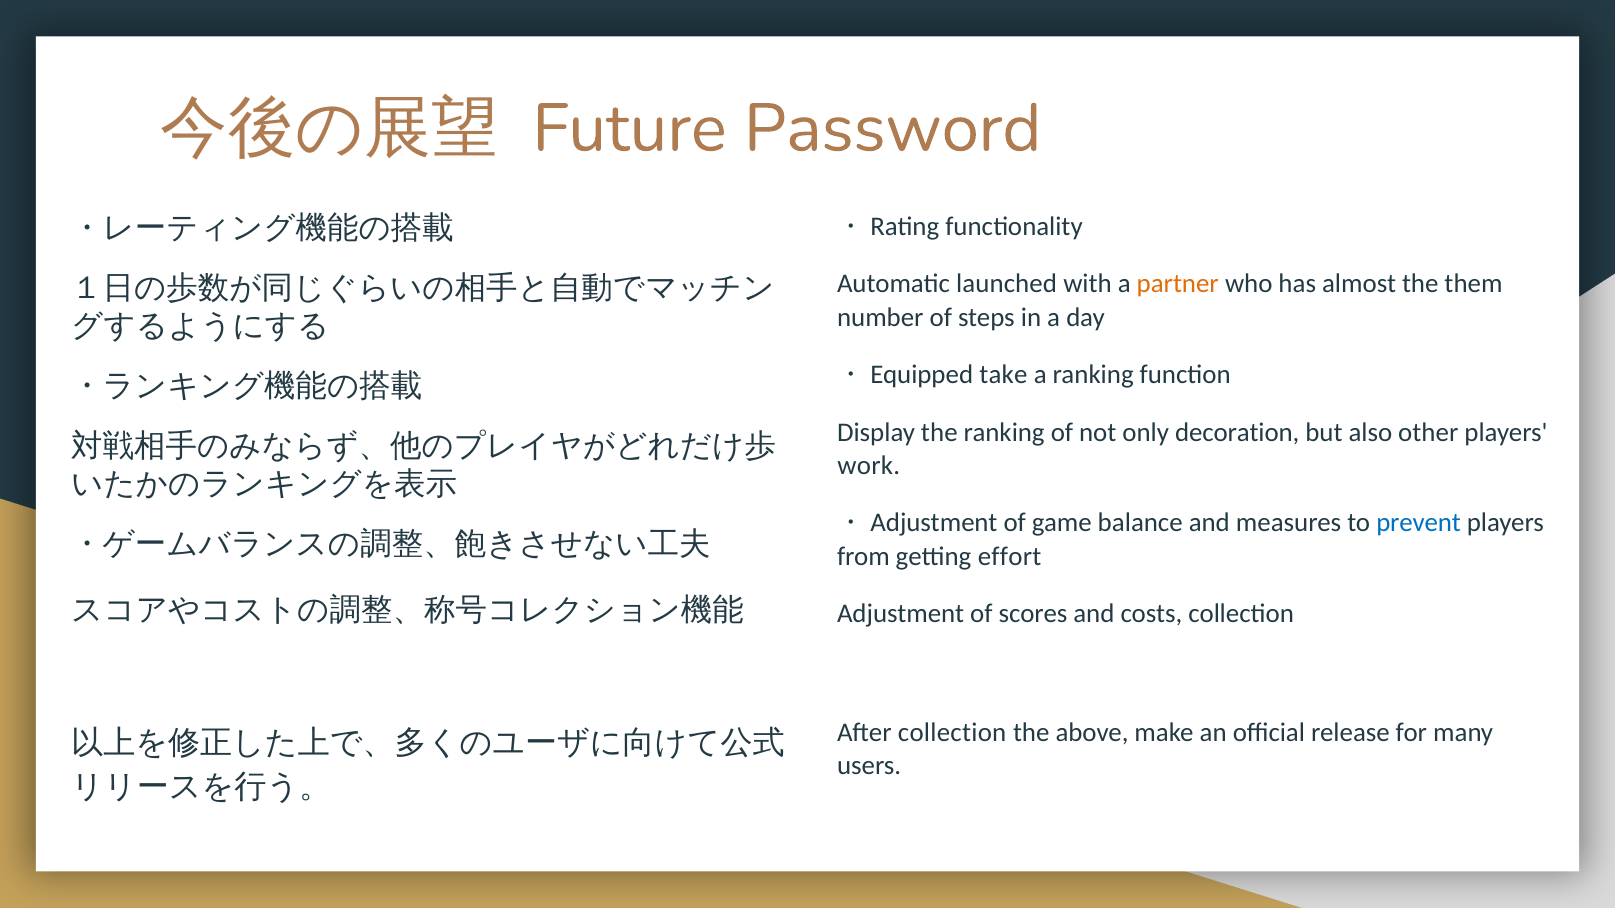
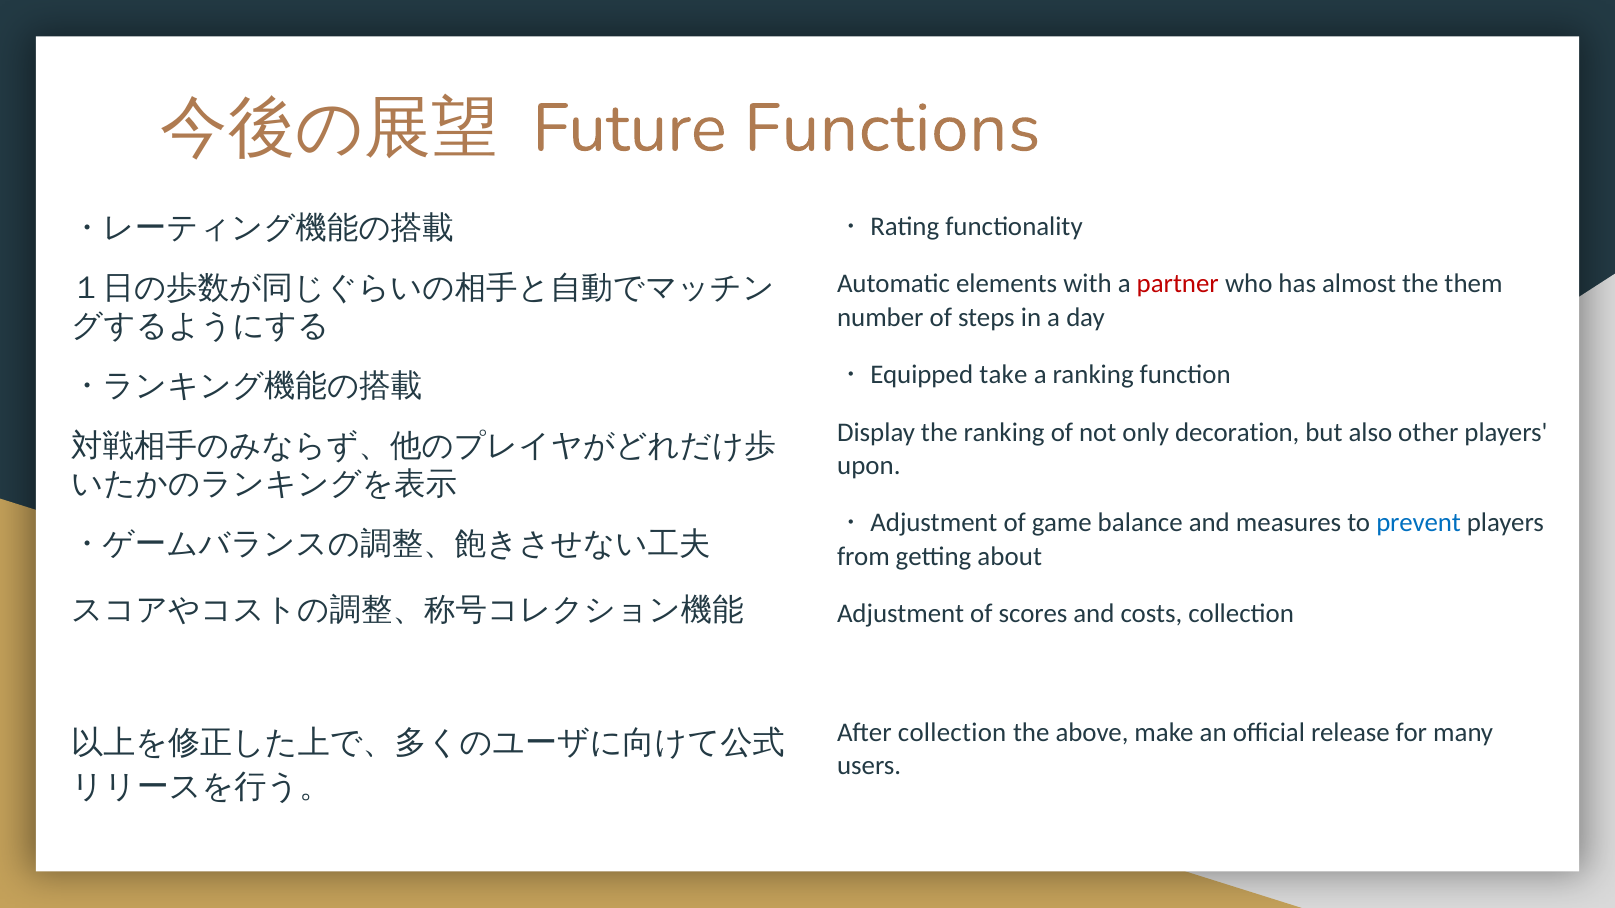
Password: Password -> Functions
launched: launched -> elements
partner colour: orange -> red
work: work -> upon
effort: effort -> about
